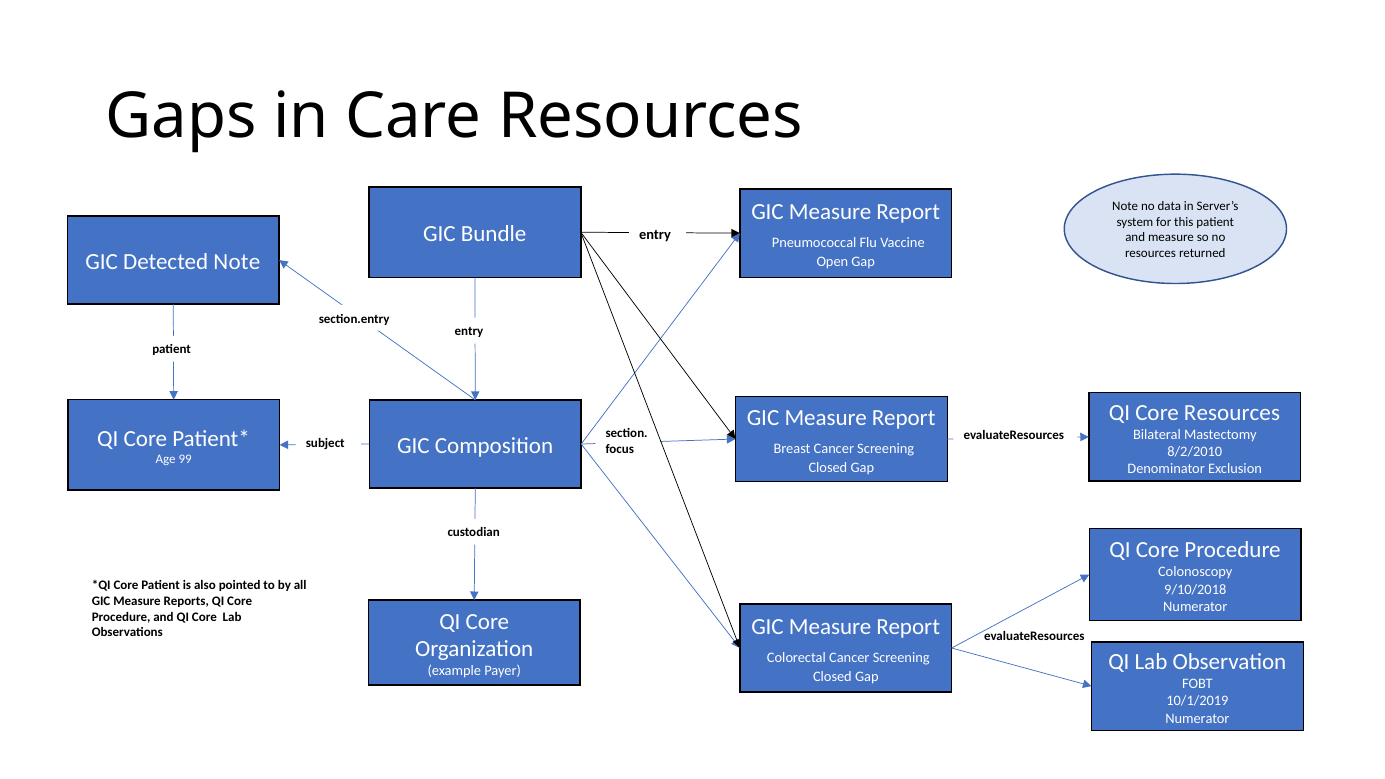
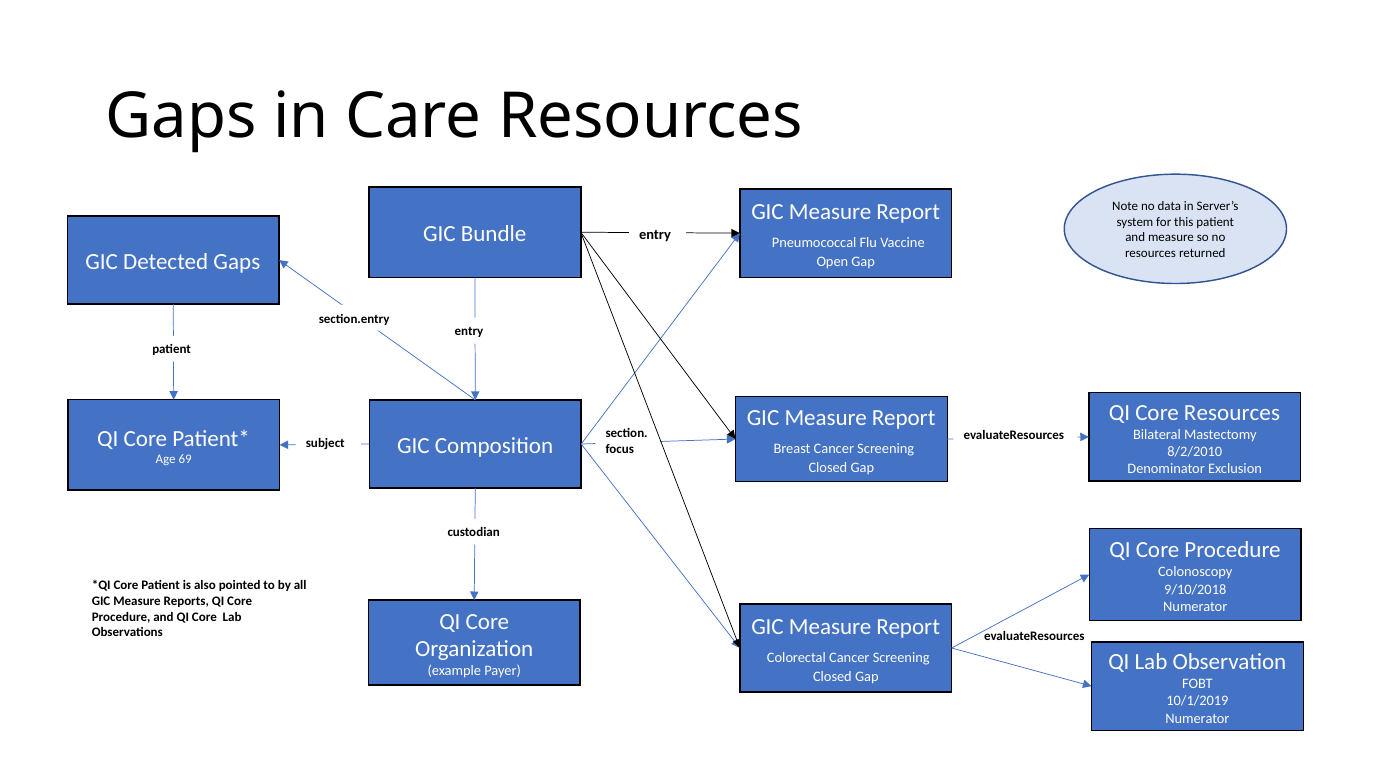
Detected Note: Note -> Gaps
99: 99 -> 69
